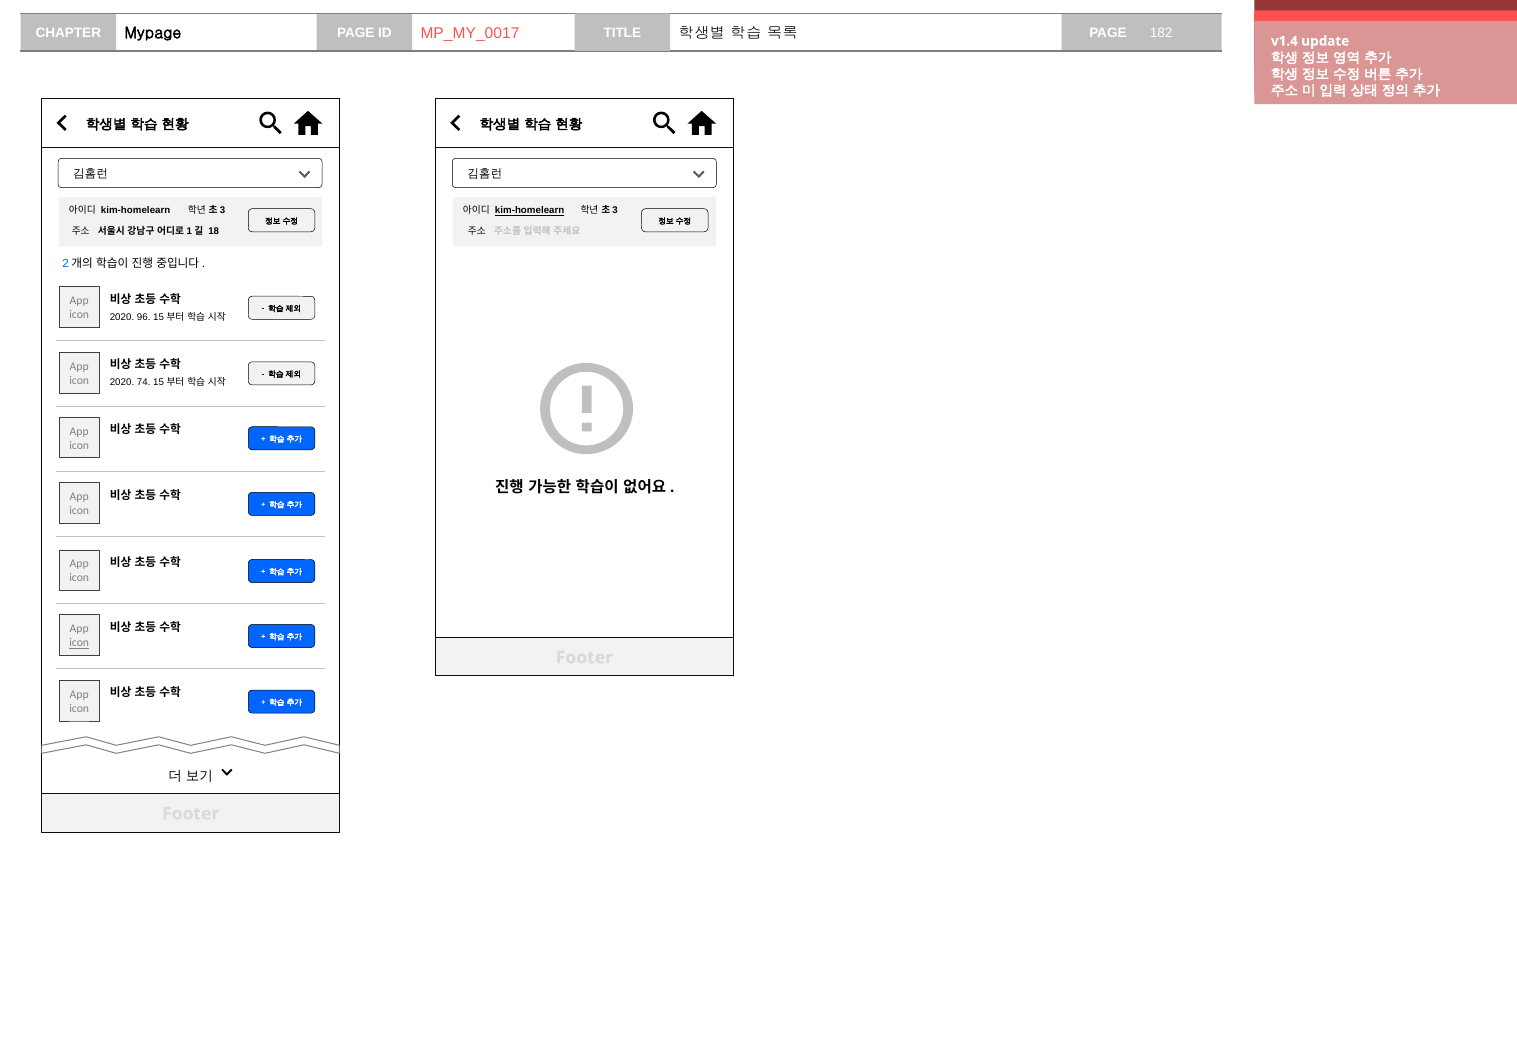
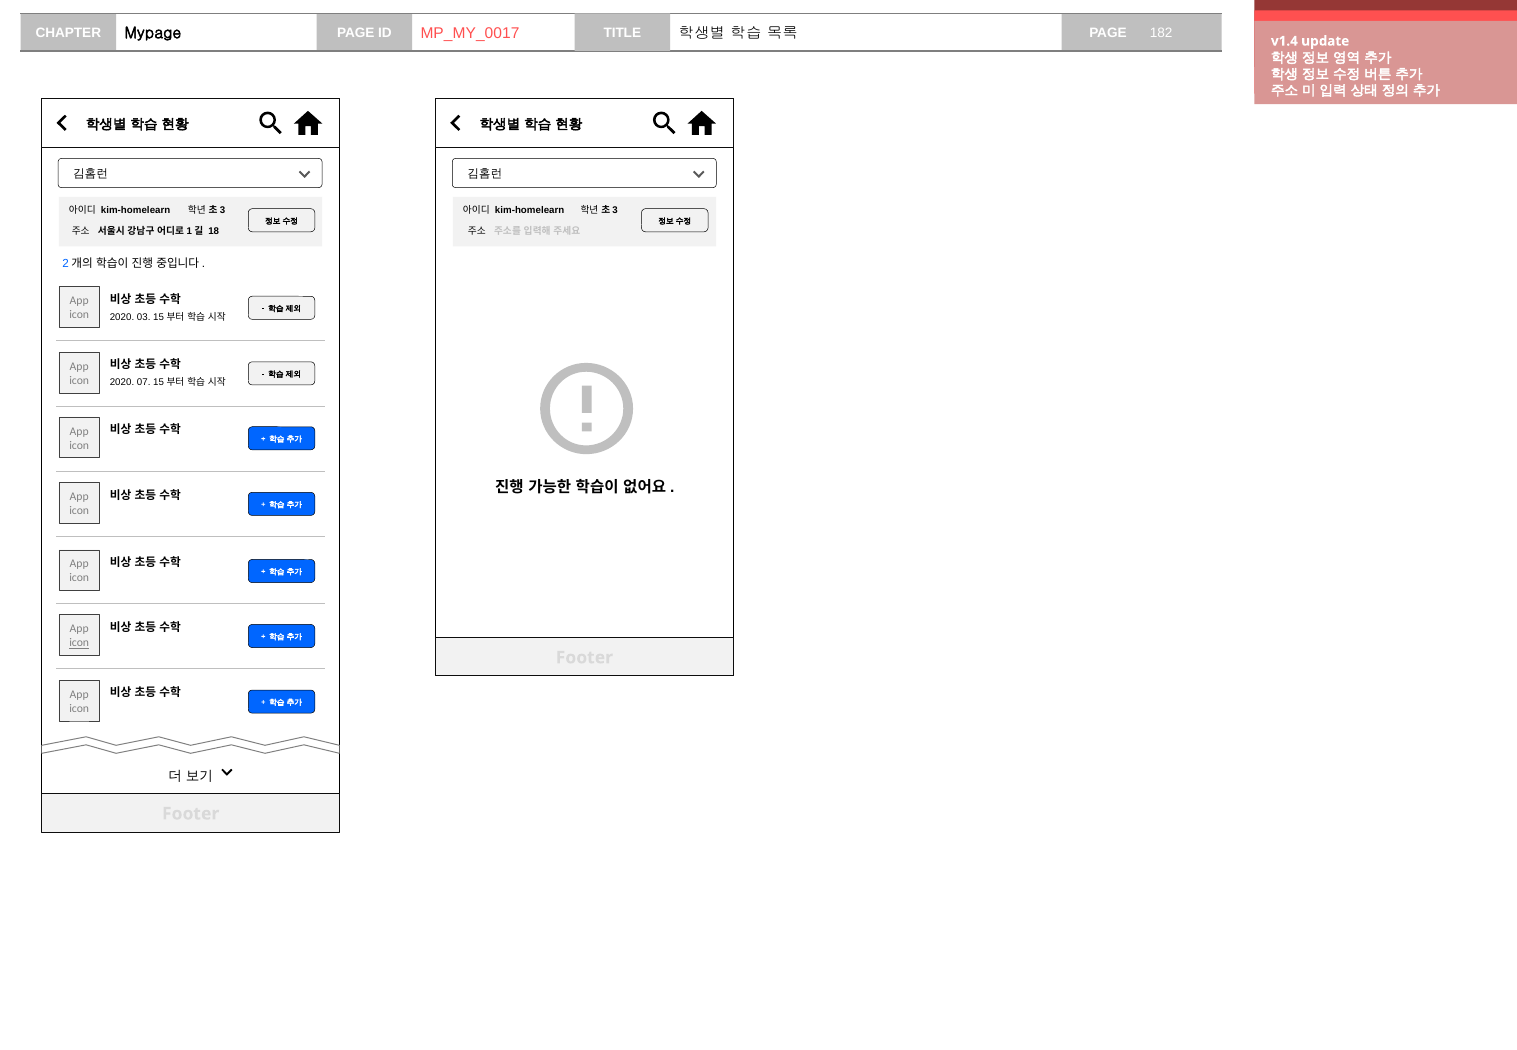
kim-homelearn at (530, 211) underline: present -> none
96: 96 -> 03
74: 74 -> 07
